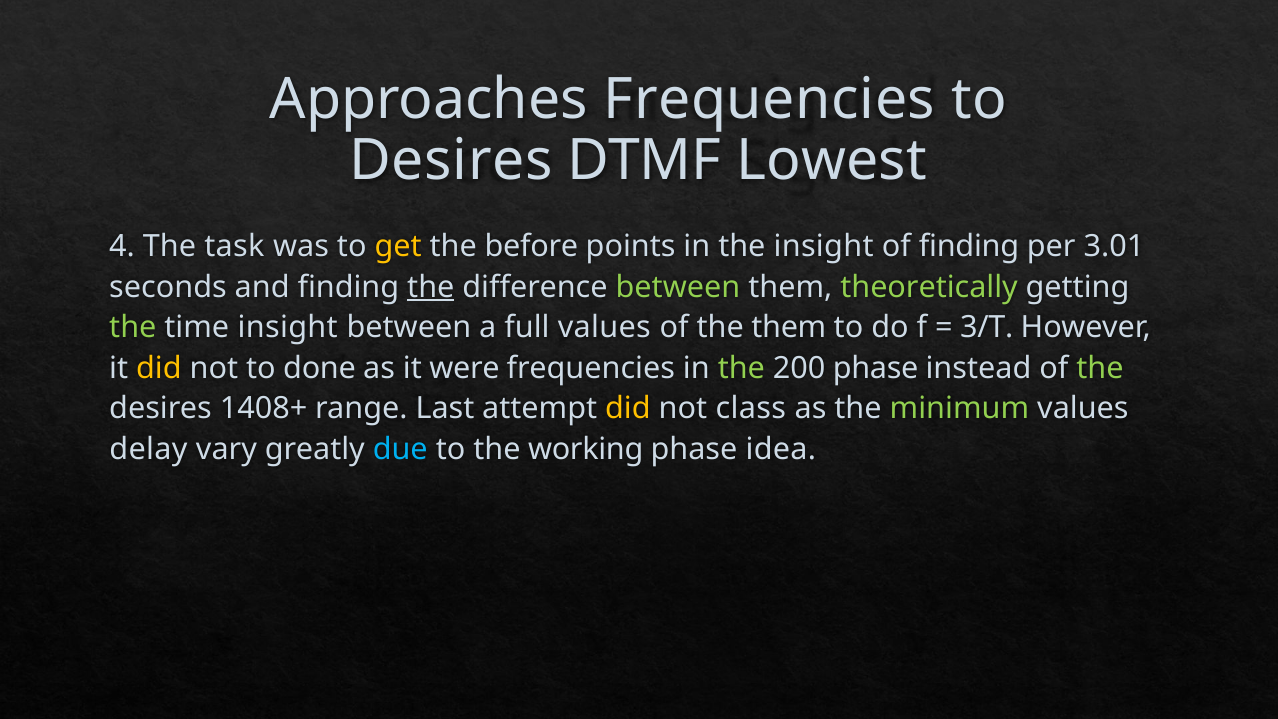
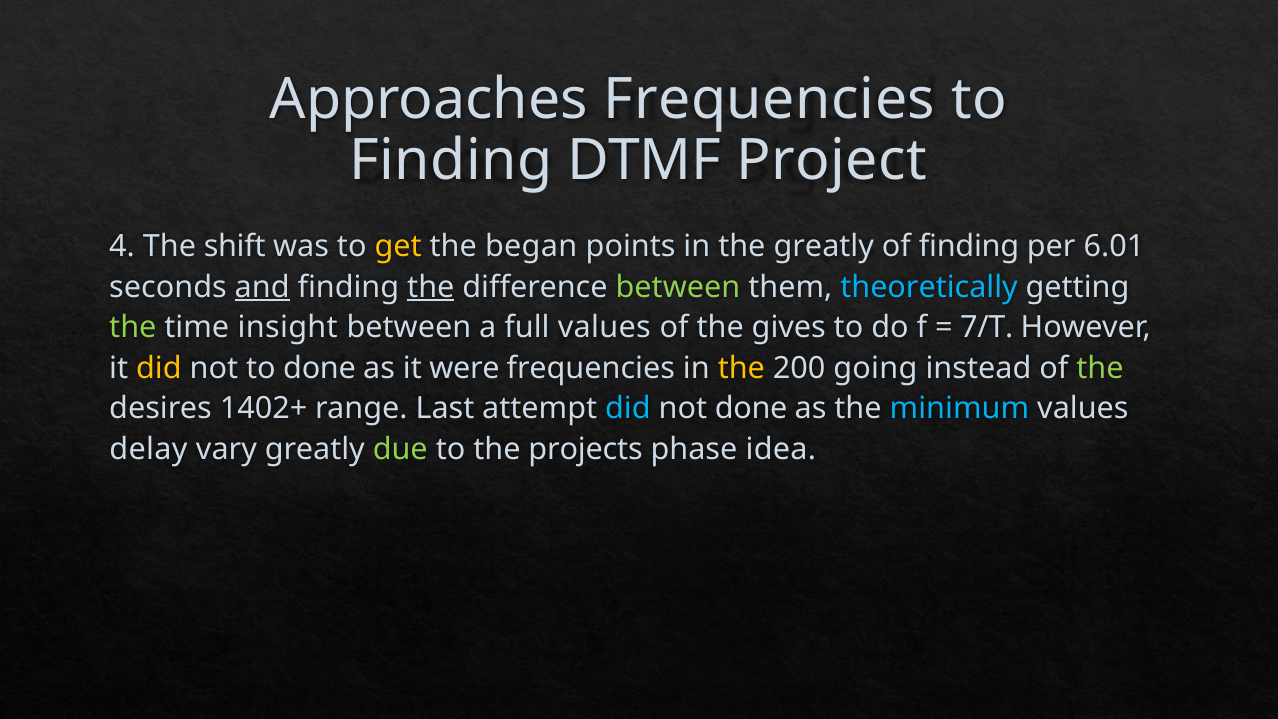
Desires at (451, 161): Desires -> Finding
Lowest: Lowest -> Project
task: task -> shift
before: before -> began
the insight: insight -> greatly
3.01: 3.01 -> 6.01
and underline: none -> present
theoretically colour: light green -> light blue
the them: them -> gives
3/T: 3/T -> 7/T
the at (741, 368) colour: light green -> yellow
200 phase: phase -> going
1408+: 1408+ -> 1402+
did at (628, 409) colour: yellow -> light blue
not class: class -> done
minimum colour: light green -> light blue
due colour: light blue -> light green
working: working -> projects
